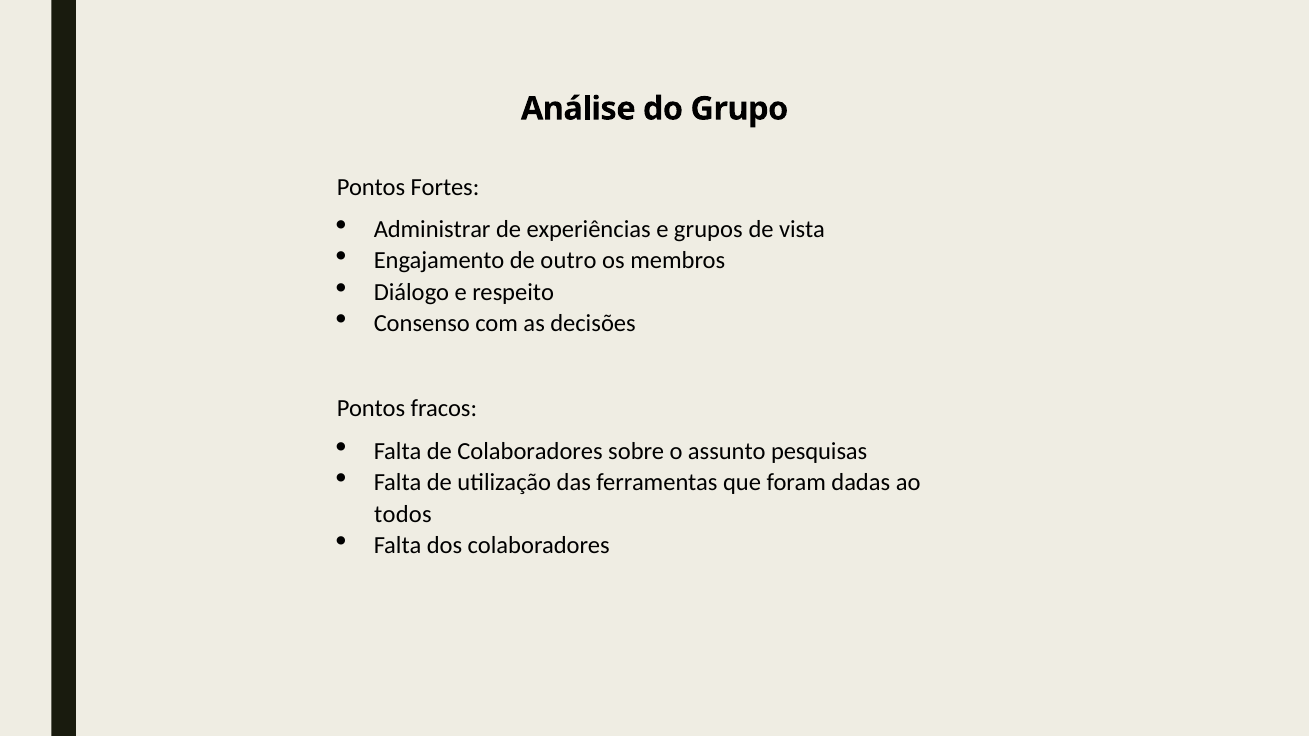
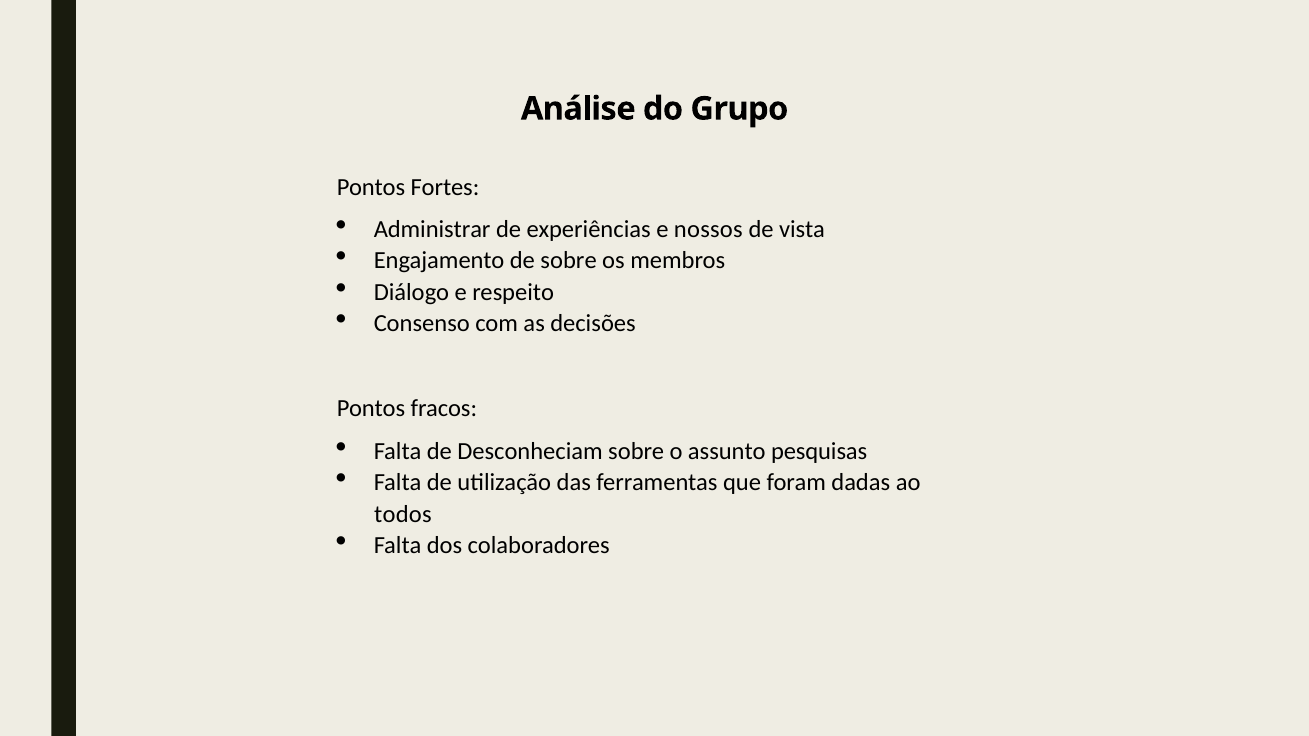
grupos: grupos -> nossos
de outro: outro -> sobre
de Colaboradores: Colaboradores -> Desconheciam
